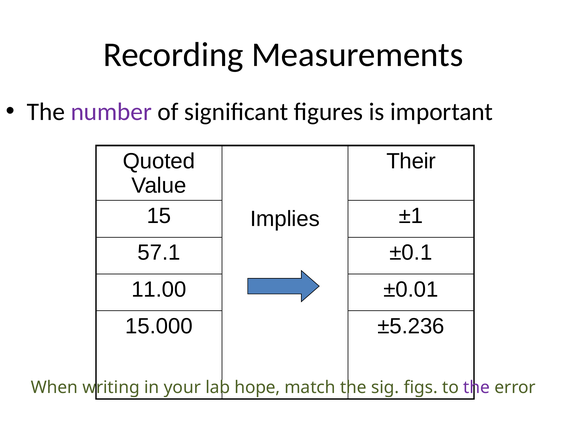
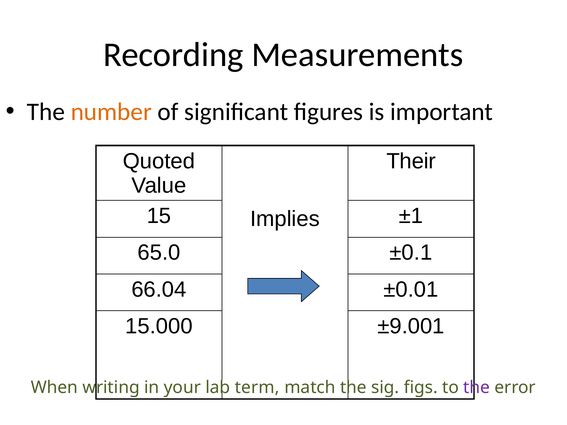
number colour: purple -> orange
57.1: 57.1 -> 65.0
11.00: 11.00 -> 66.04
±5.236: ±5.236 -> ±9.001
hope: hope -> term
